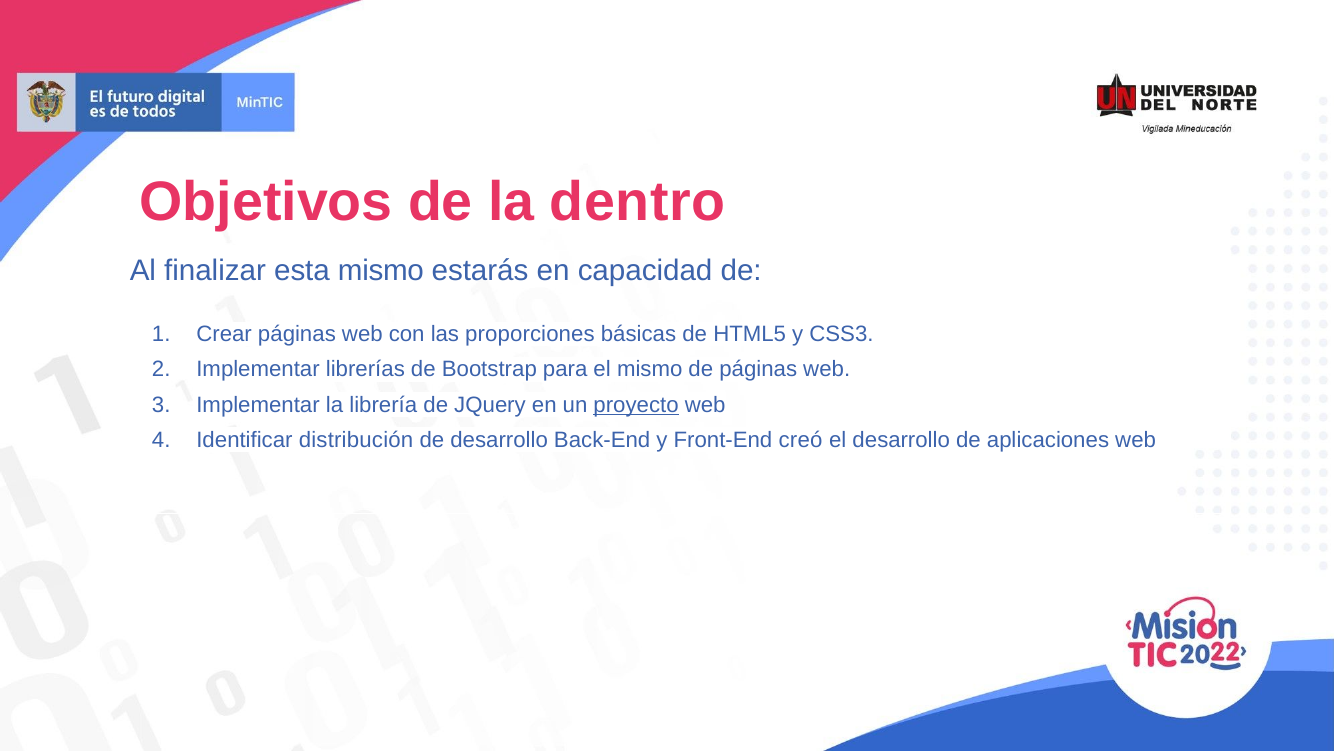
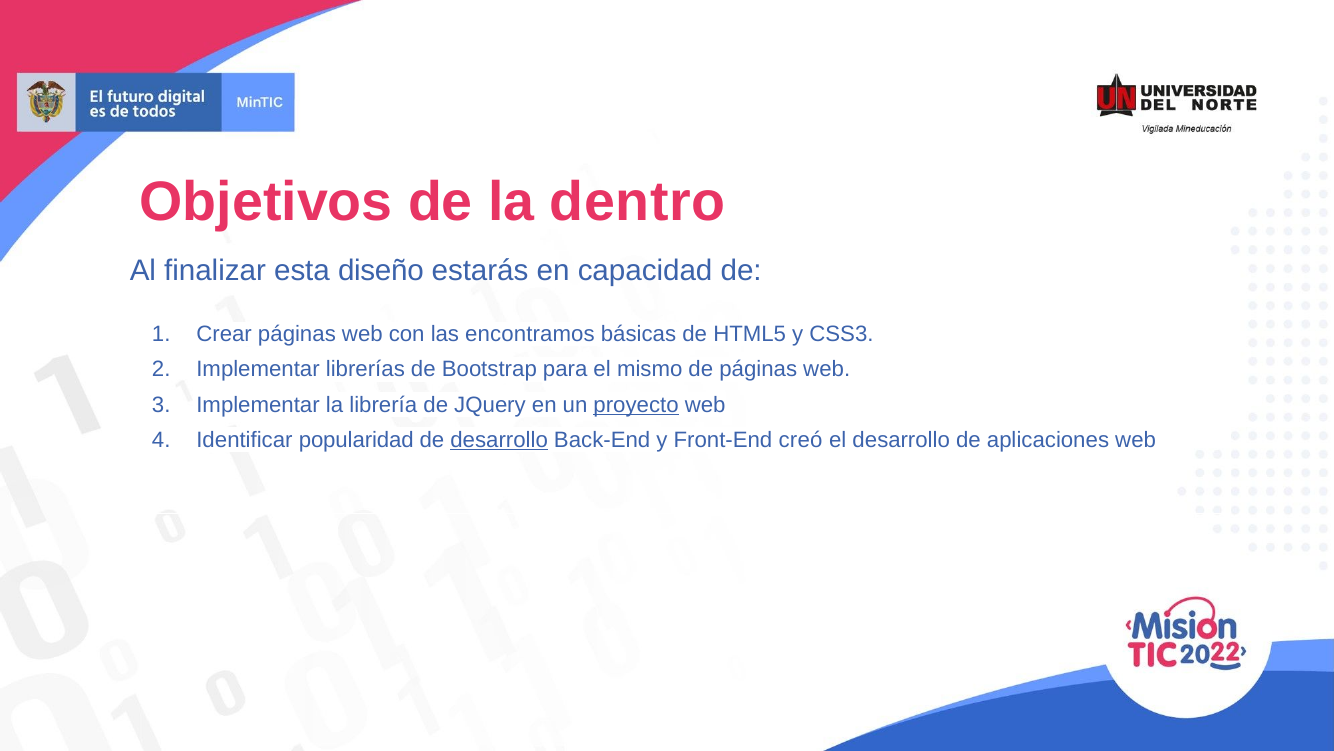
esta mismo: mismo -> diseño
proporciones: proporciones -> encontramos
distribución: distribución -> popularidad
desarrollo at (499, 440) underline: none -> present
